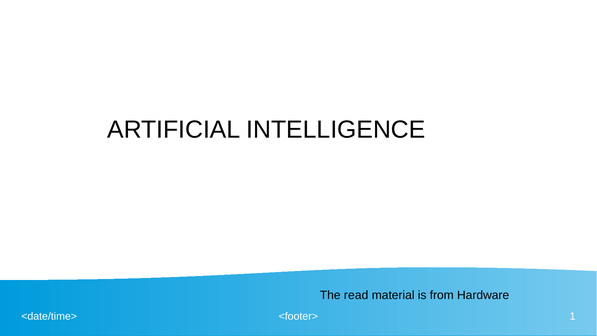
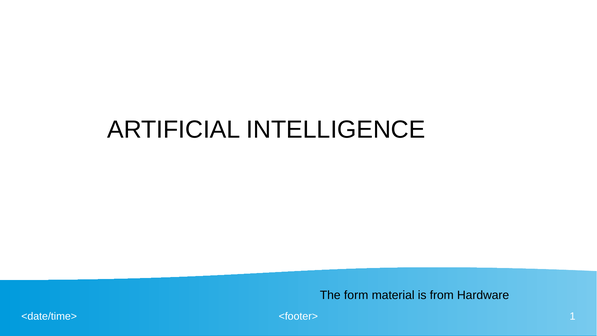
read: read -> form
